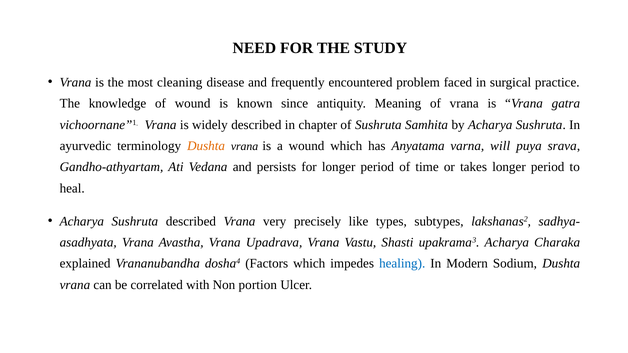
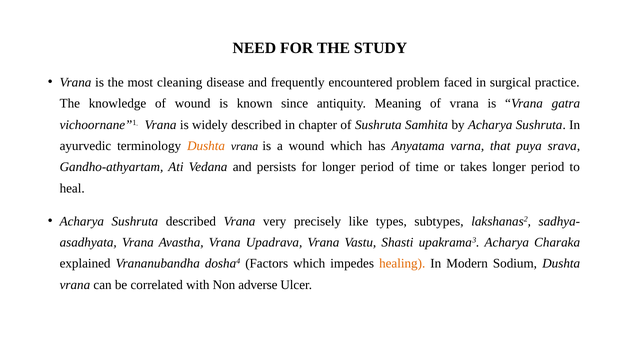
will: will -> that
healing colour: blue -> orange
portion: portion -> adverse
